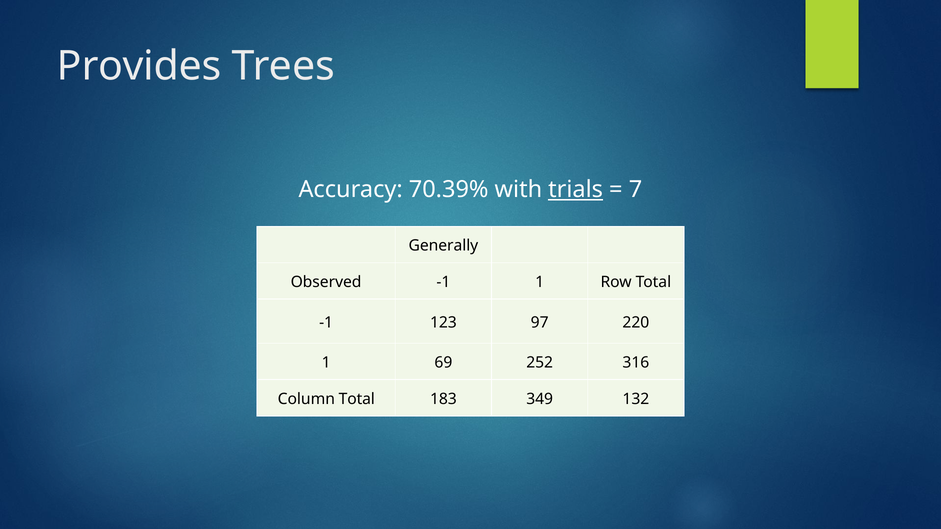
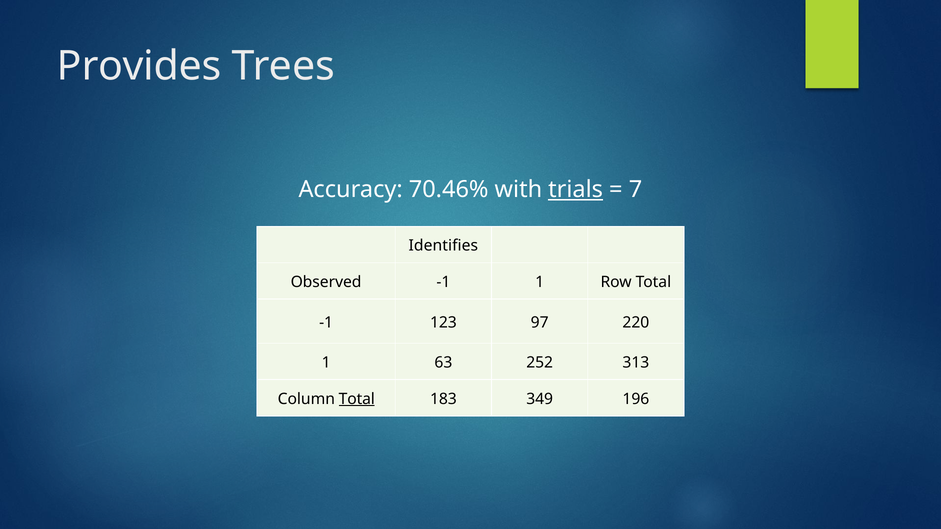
70.39%: 70.39% -> 70.46%
Generally: Generally -> Identifies
69: 69 -> 63
316: 316 -> 313
Total at (357, 399) underline: none -> present
132: 132 -> 196
